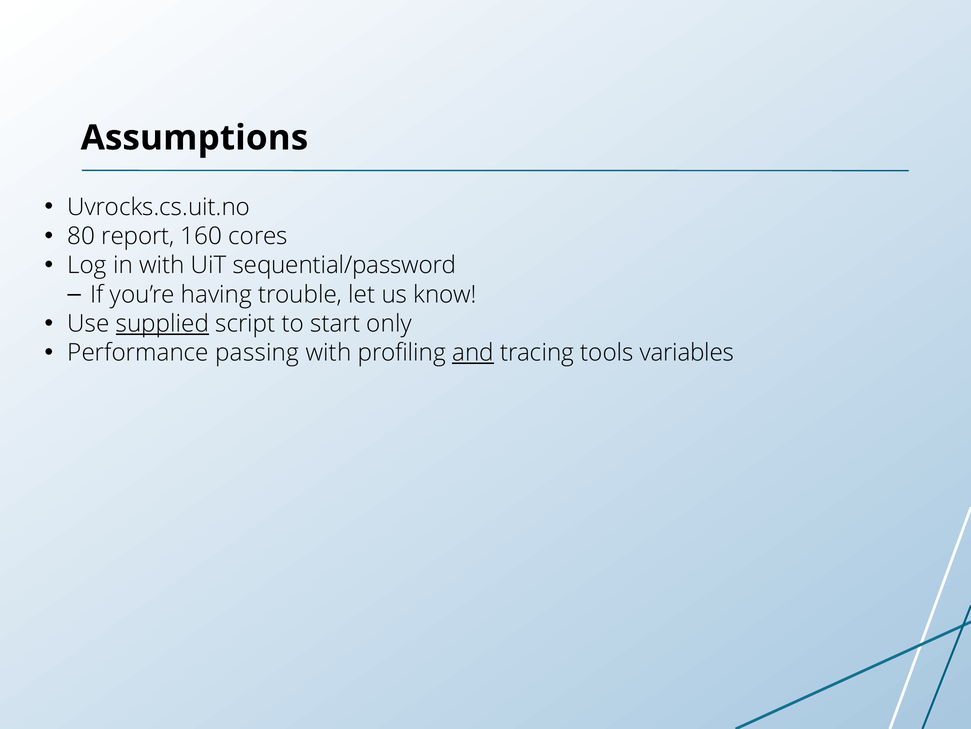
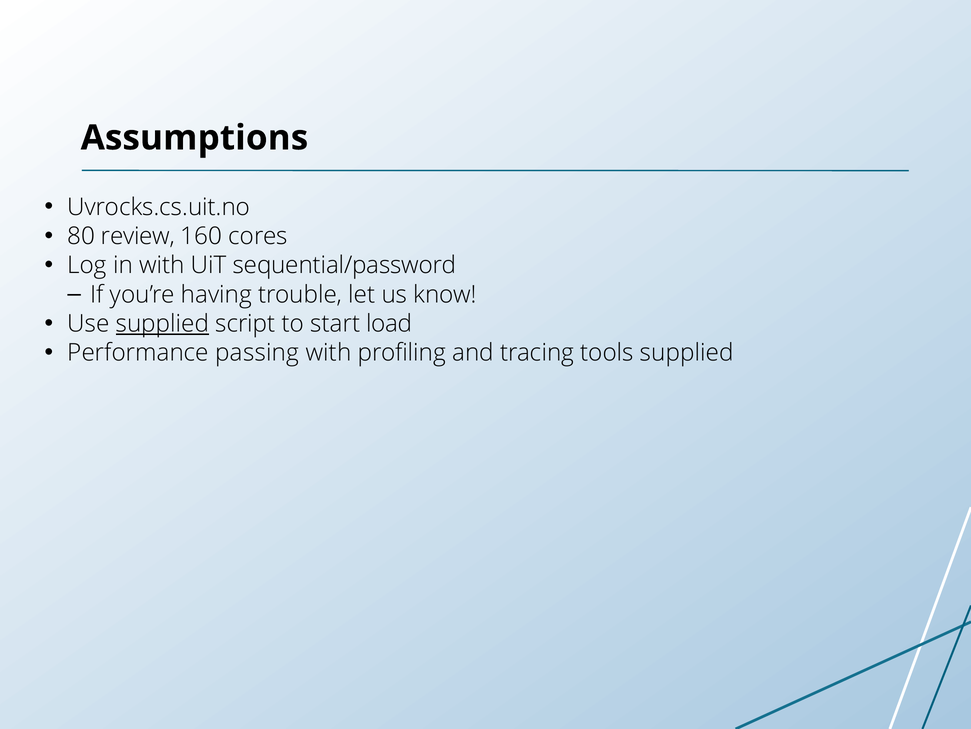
report: report -> review
only: only -> load
and underline: present -> none
tools variables: variables -> supplied
